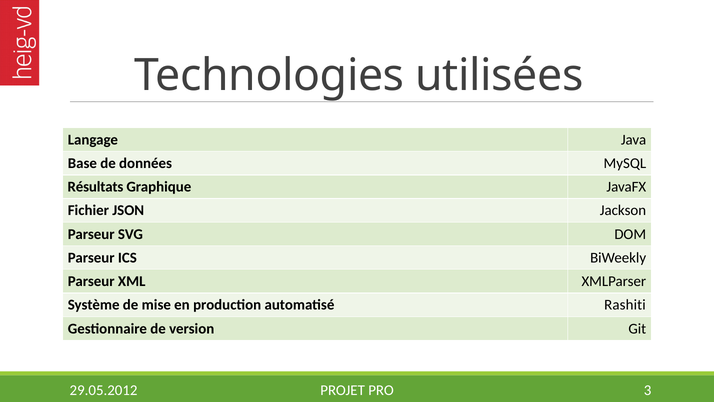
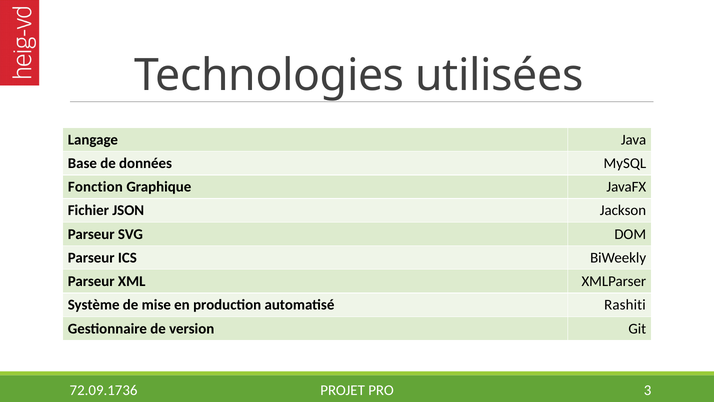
Résultats: Résultats -> Fonction
29.05.2012: 29.05.2012 -> 72.09.1736
